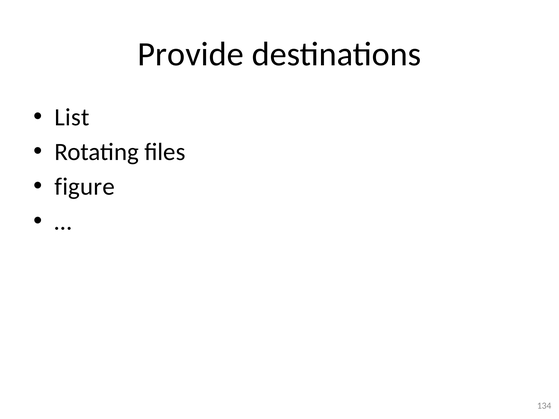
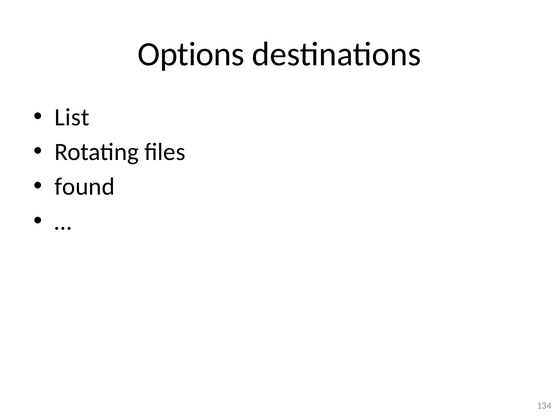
Provide: Provide -> Options
figure: figure -> found
